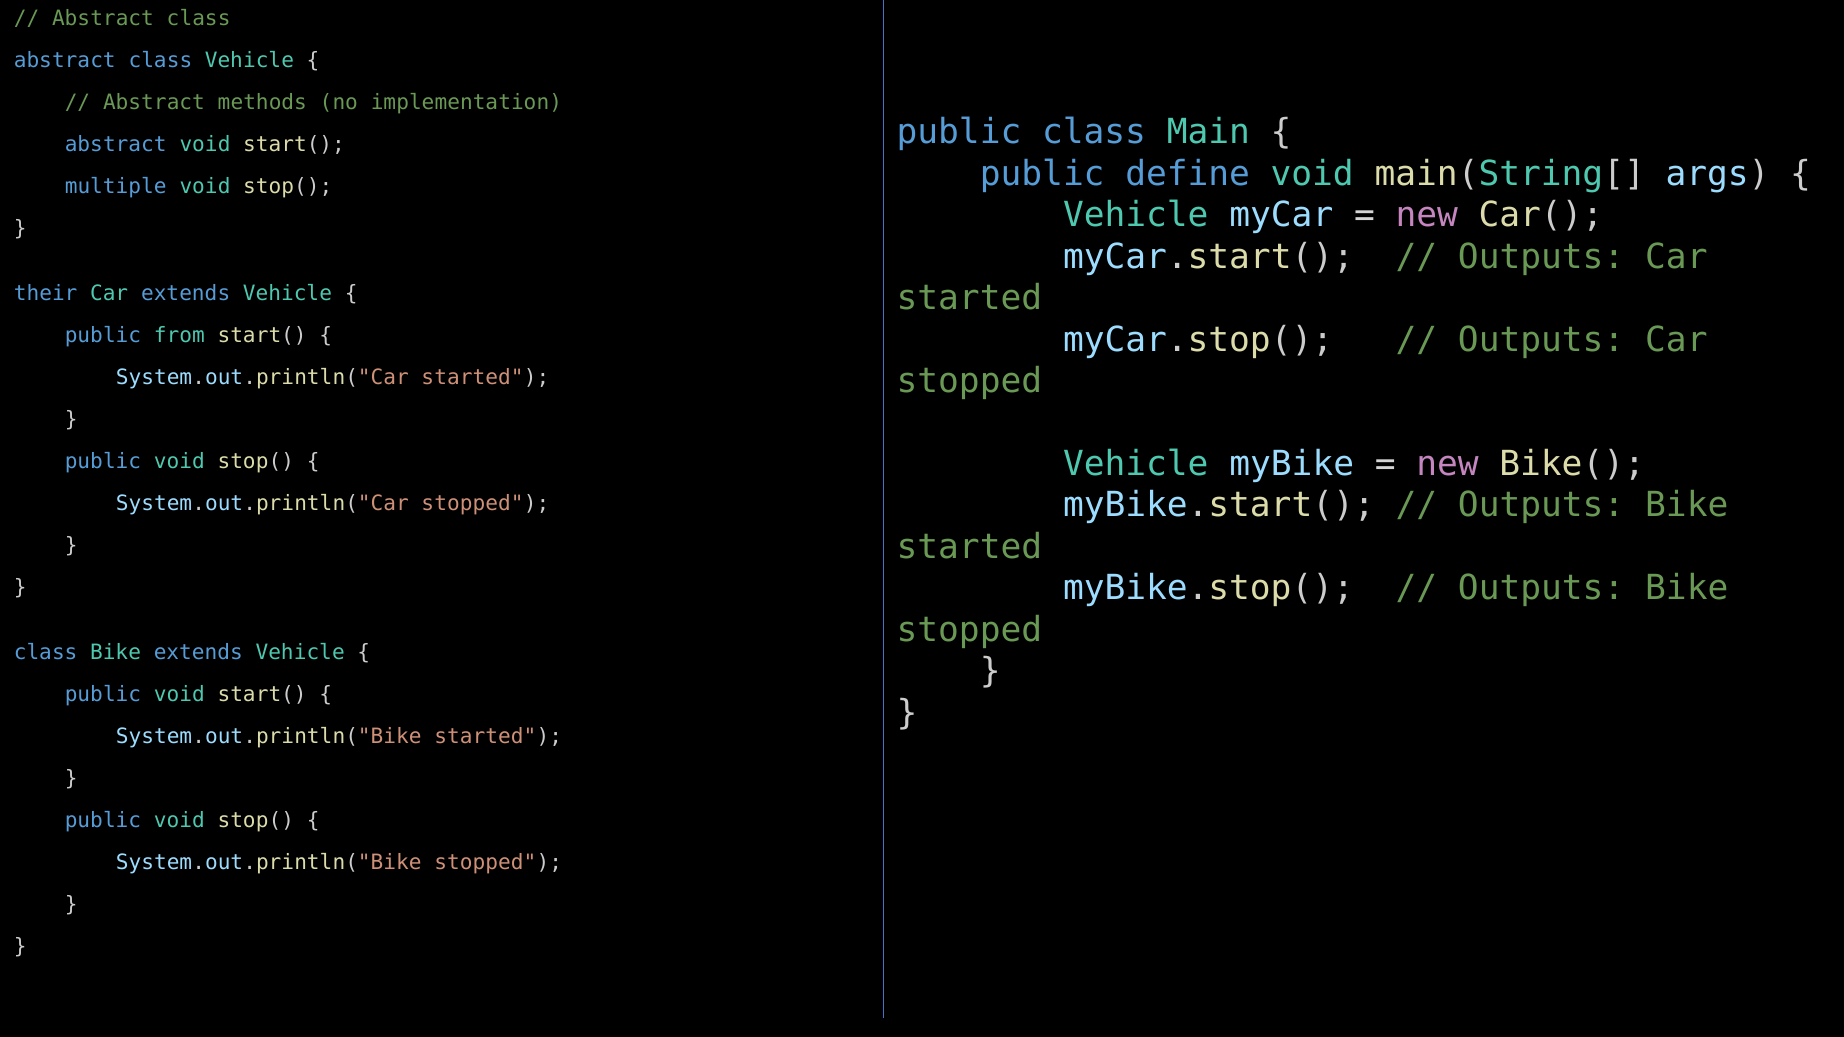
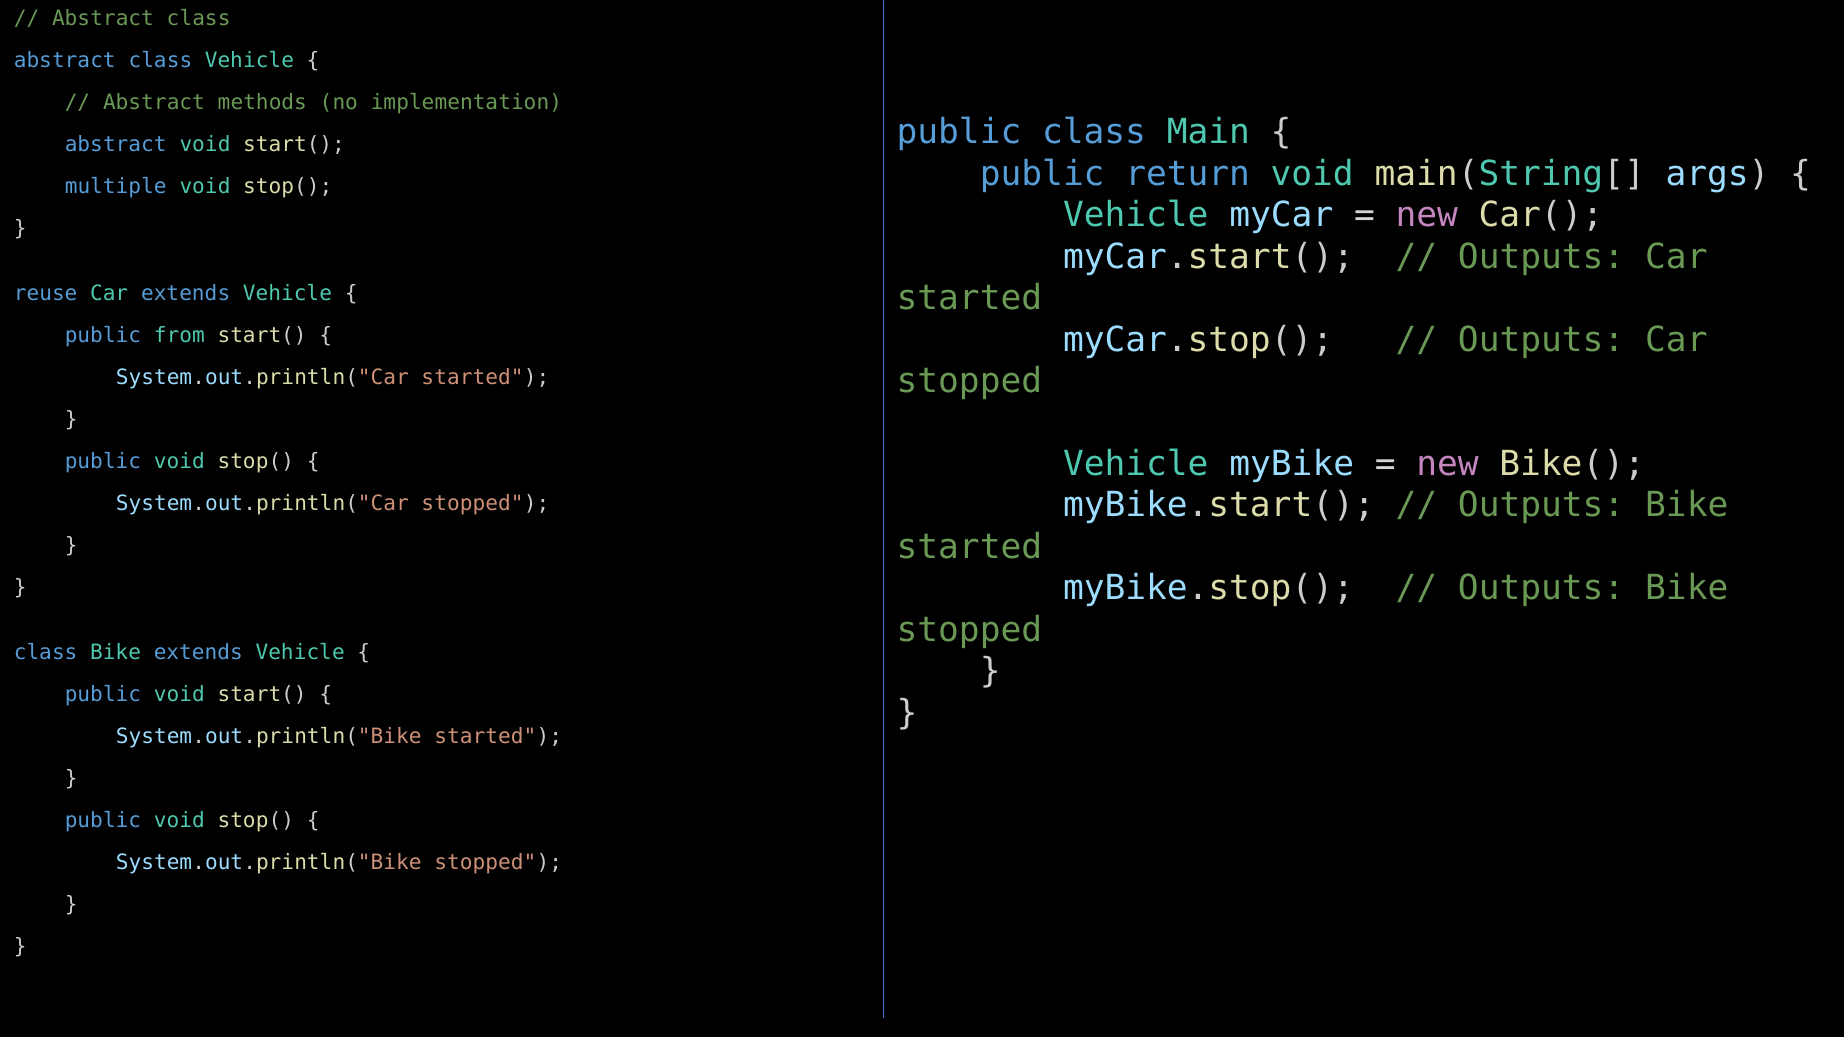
define: define -> return
their: their -> reuse
